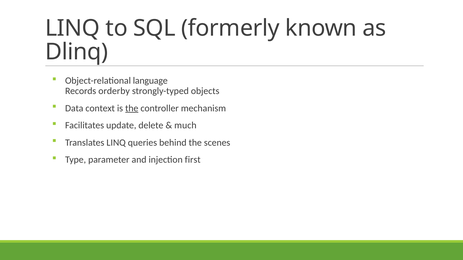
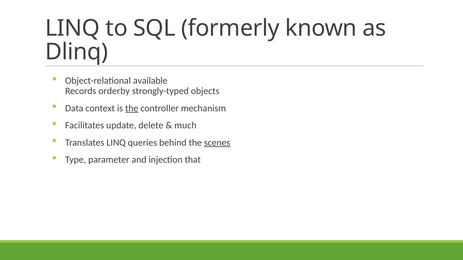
language: language -> available
scenes underline: none -> present
first: first -> that
